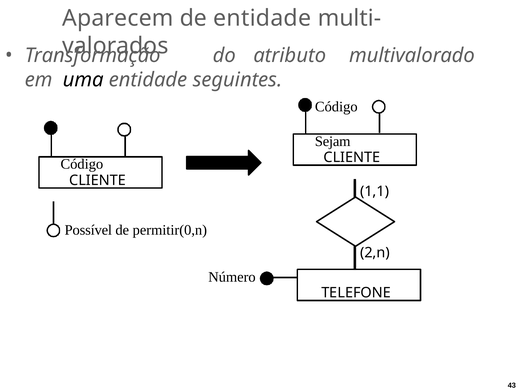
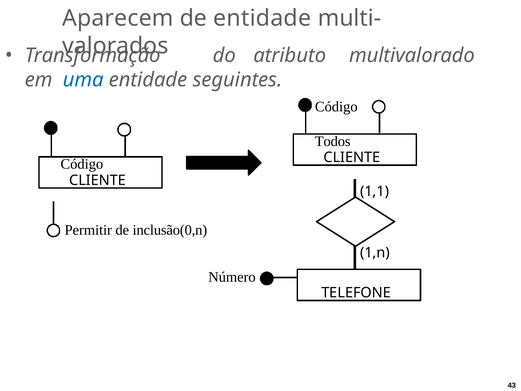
uma colour: black -> blue
Sejam: Sejam -> Todos
Possível: Possível -> Permitir
permitir(0,n: permitir(0,n -> inclusão(0,n
2,n: 2,n -> 1,n
